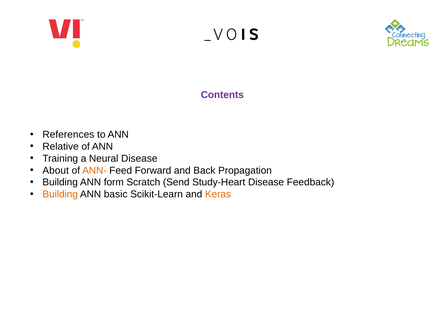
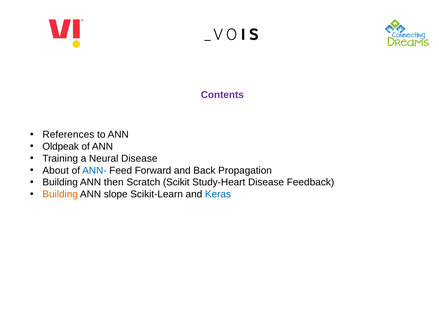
Relative: Relative -> Oldpeak
ANN- colour: orange -> blue
form: form -> then
Send: Send -> Scikit
basic: basic -> slope
Keras colour: orange -> blue
